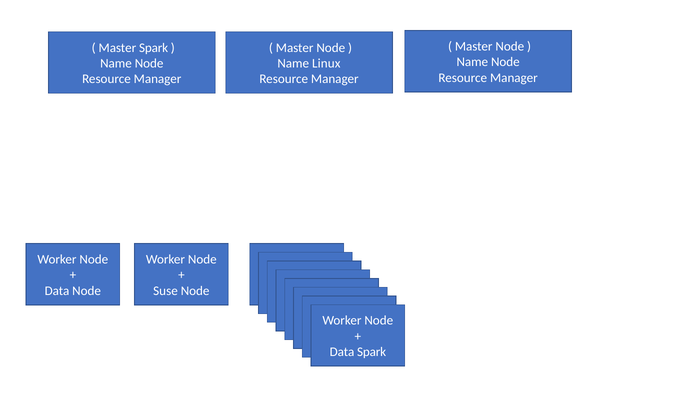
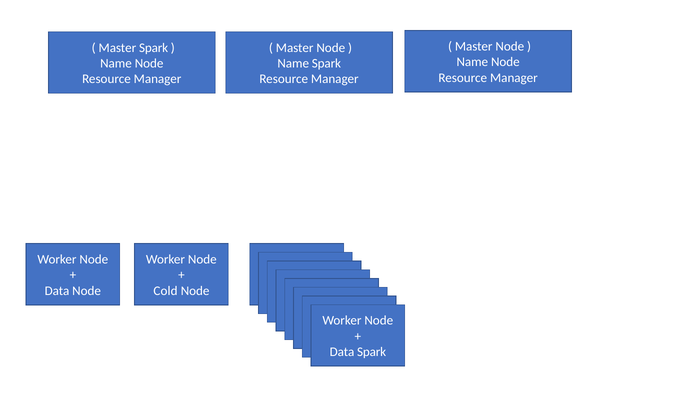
Name Linux: Linux -> Spark
Suse: Suse -> Cold
